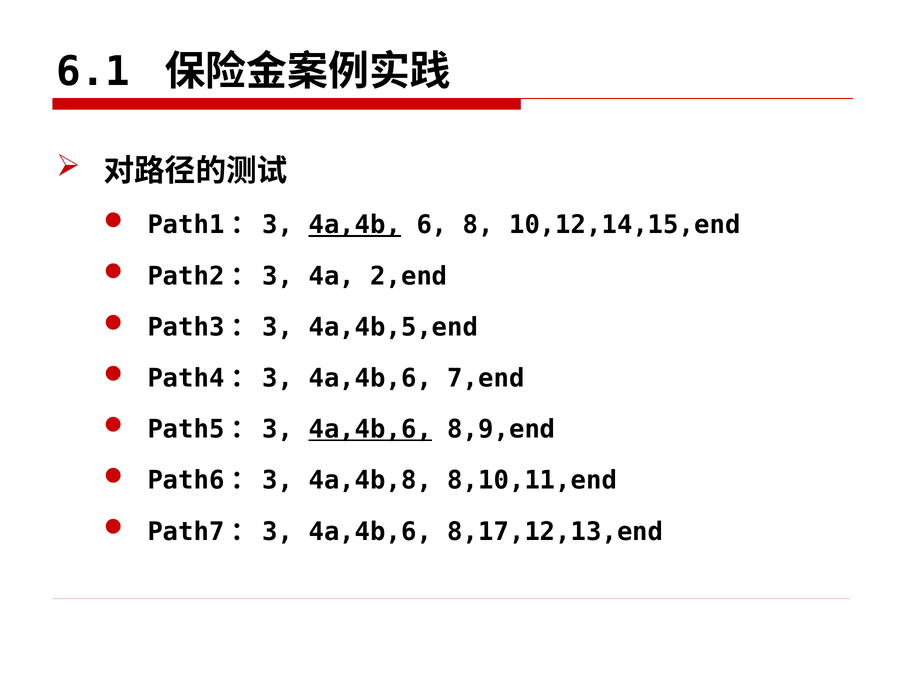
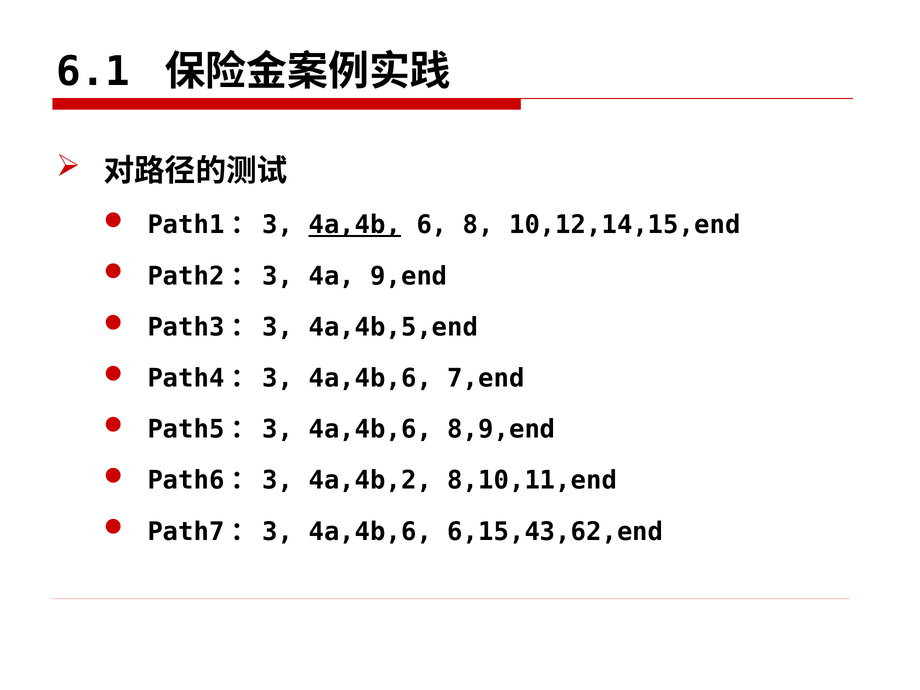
2,end: 2,end -> 9,end
4a,4b,6 at (370, 429) underline: present -> none
4a,4b,8: 4a,4b,8 -> 4a,4b,2
8,17,12,13,end: 8,17,12,13,end -> 6,15,43,62,end
